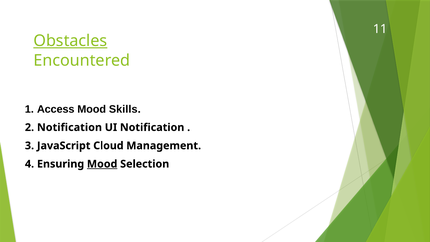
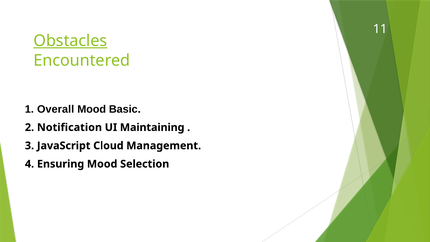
Access: Access -> Overall
Skills: Skills -> Basic
UI Notification: Notification -> Maintaining
Mood at (102, 164) underline: present -> none
